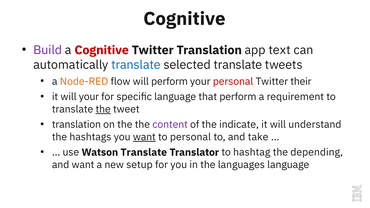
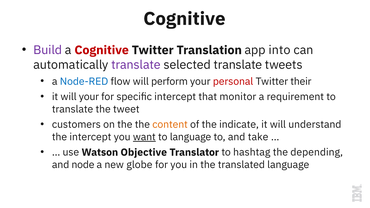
text: text -> into
translate at (136, 65) colour: blue -> purple
Node-RED colour: orange -> blue
specific language: language -> intercept
that perform: perform -> monitor
the at (103, 109) underline: present -> none
translation at (76, 125): translation -> customers
content colour: purple -> orange
the hashtags: hashtags -> intercept
to personal: personal -> language
Watson Translate: Translate -> Objective
and want: want -> node
setup: setup -> globe
languages: languages -> translated
